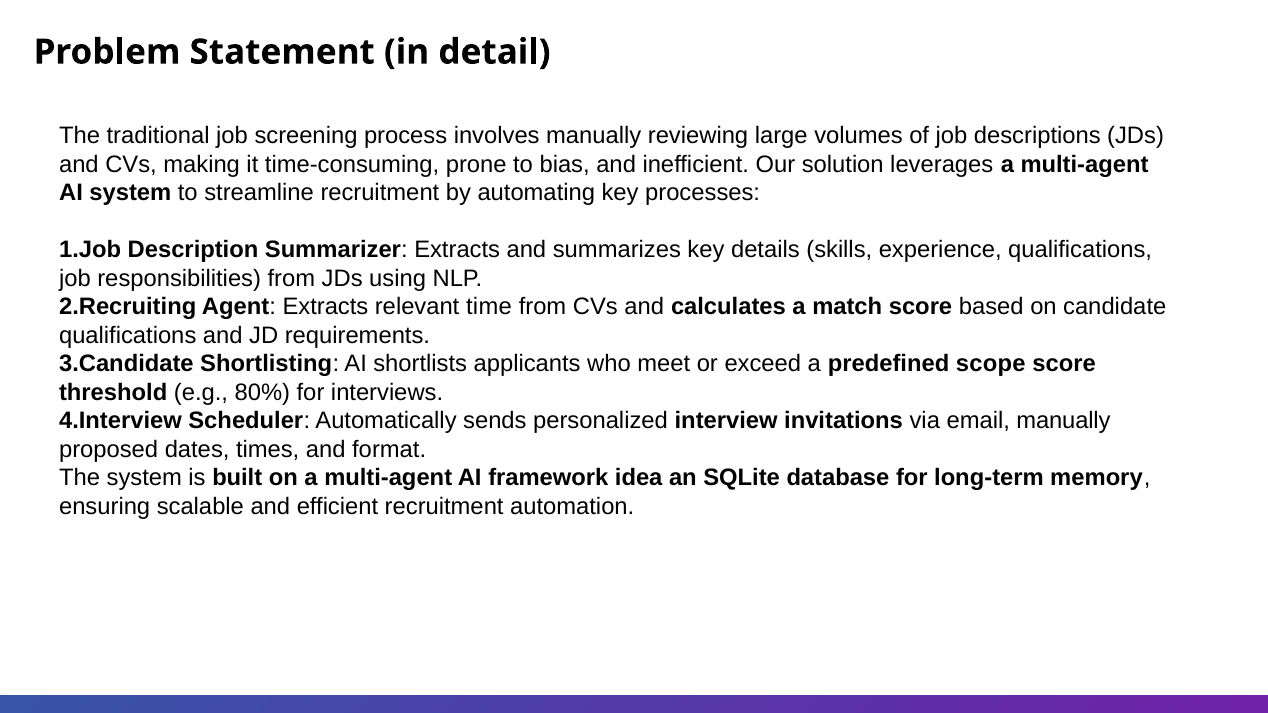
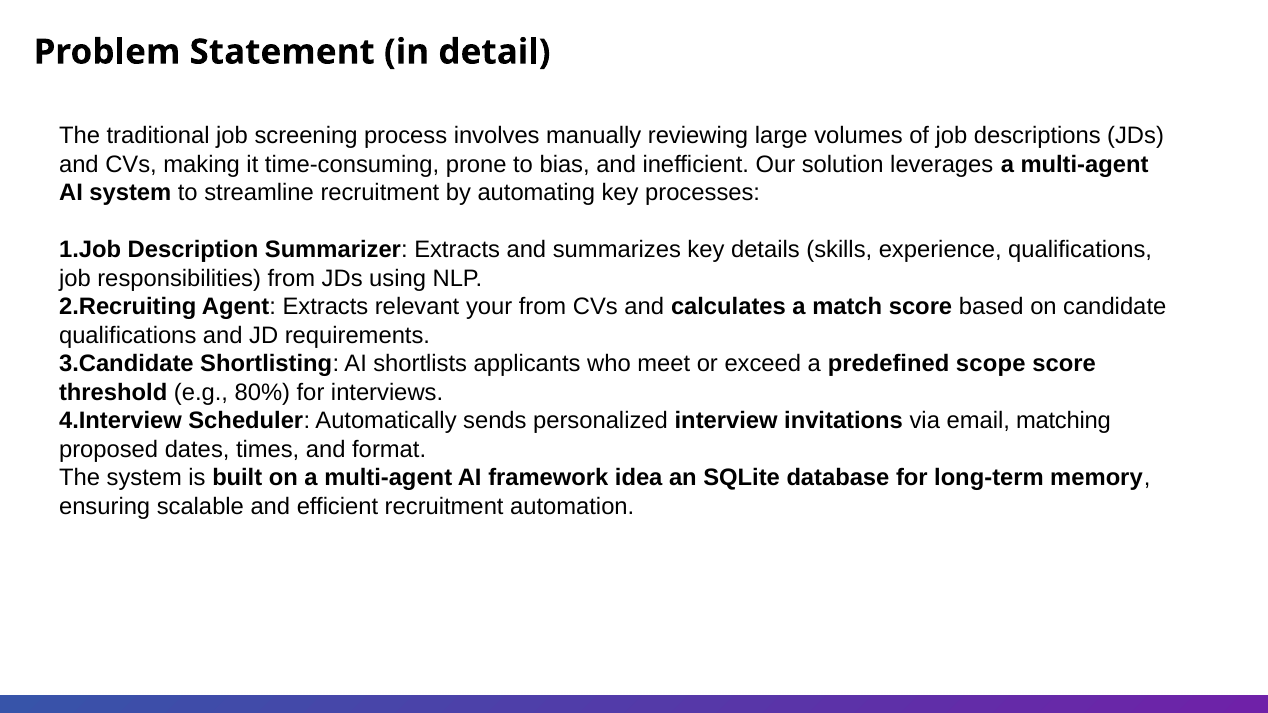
time: time -> your
email manually: manually -> matching
